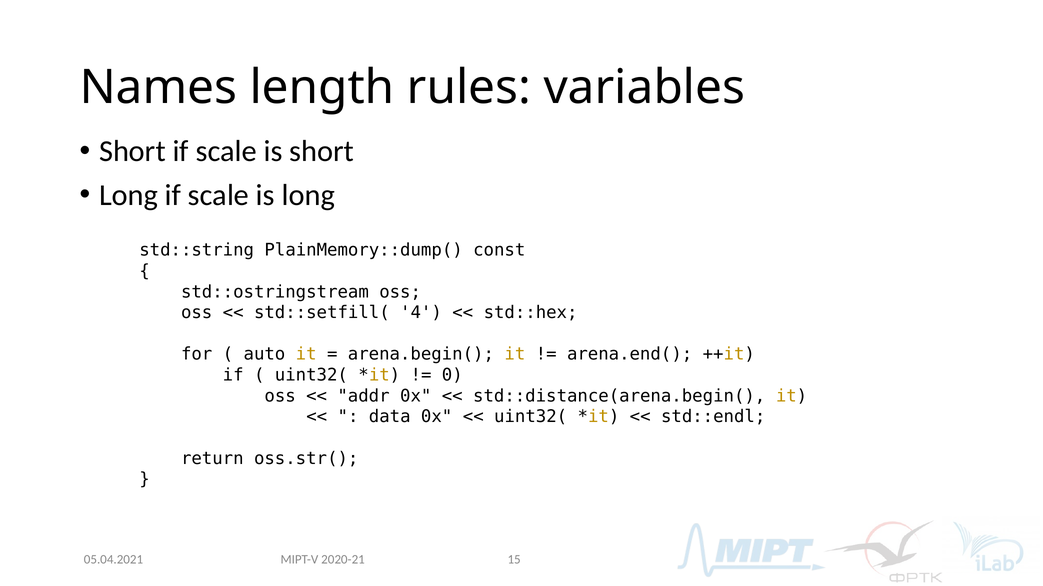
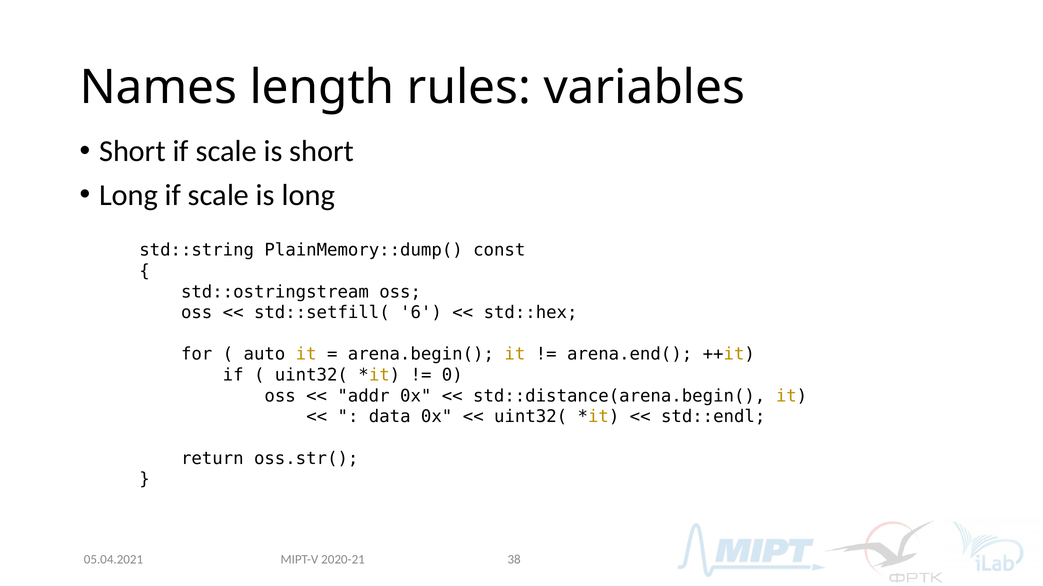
4: 4 -> 6
15: 15 -> 38
